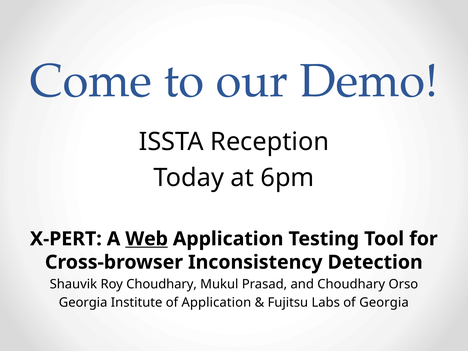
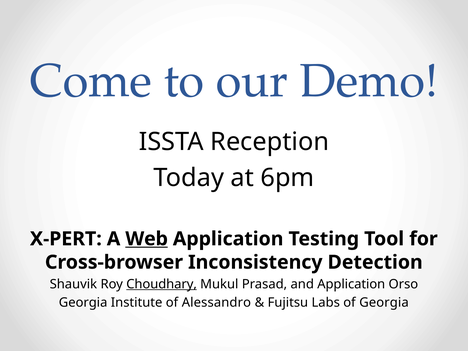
Choudhary at (162, 284) underline: none -> present
and Choudhary: Choudhary -> Application
of Application: Application -> Alessandro
